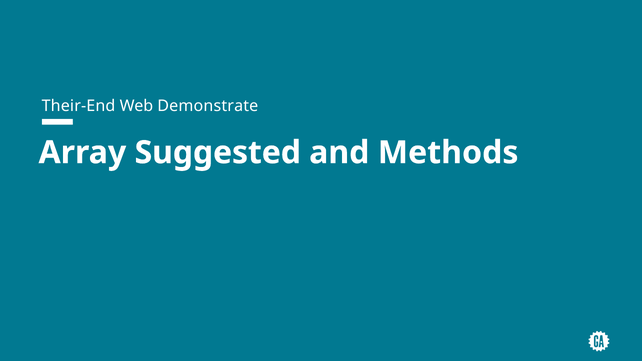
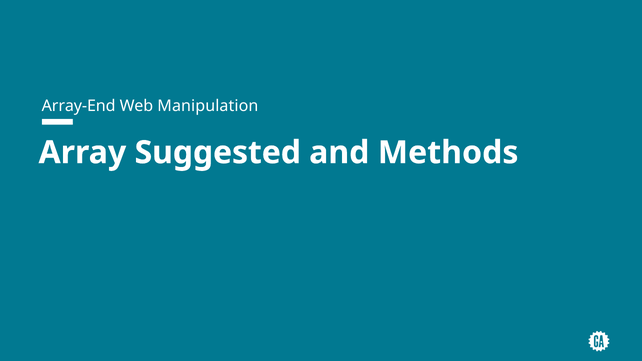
Their-End: Their-End -> Array-End
Demonstrate: Demonstrate -> Manipulation
